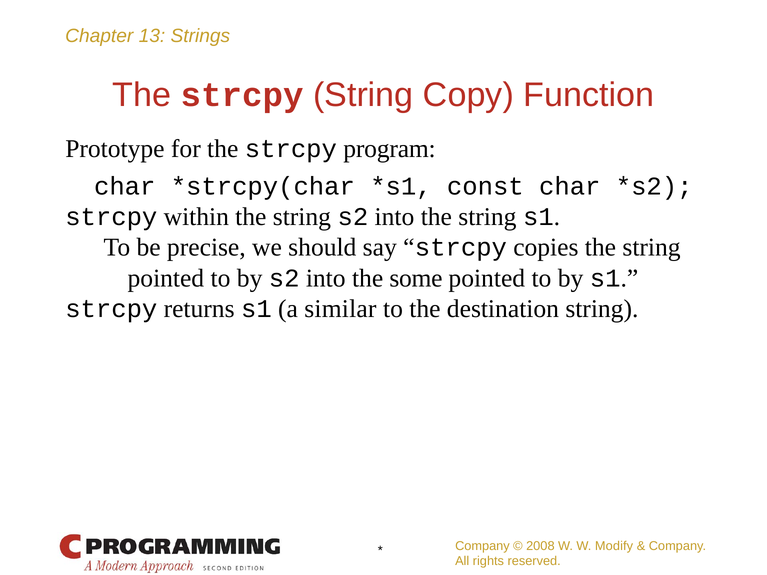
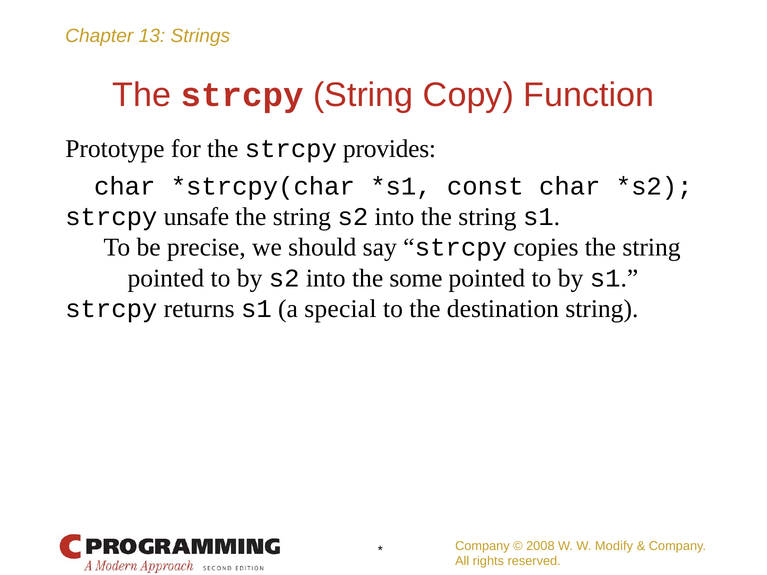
program: program -> provides
within: within -> unsafe
similar: similar -> special
